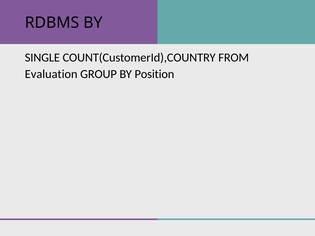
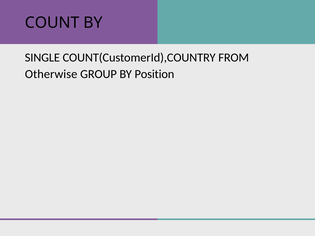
RDBMS: RDBMS -> COUNT
Evaluation: Evaluation -> Otherwise
